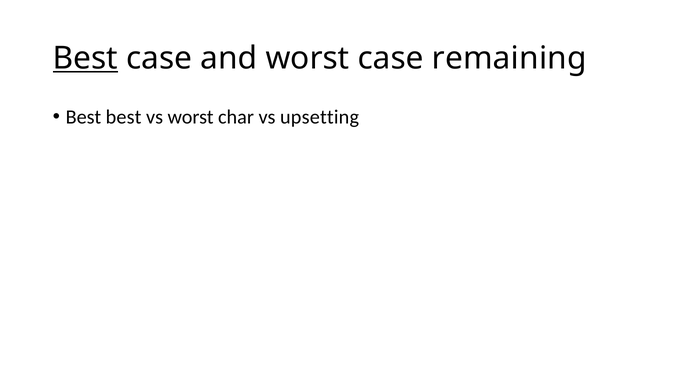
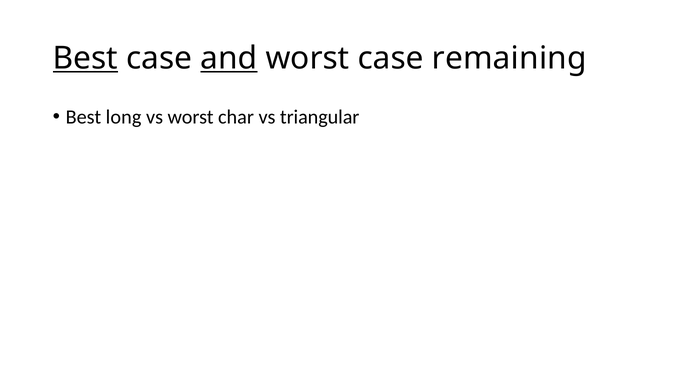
and underline: none -> present
Best best: best -> long
upsetting: upsetting -> triangular
